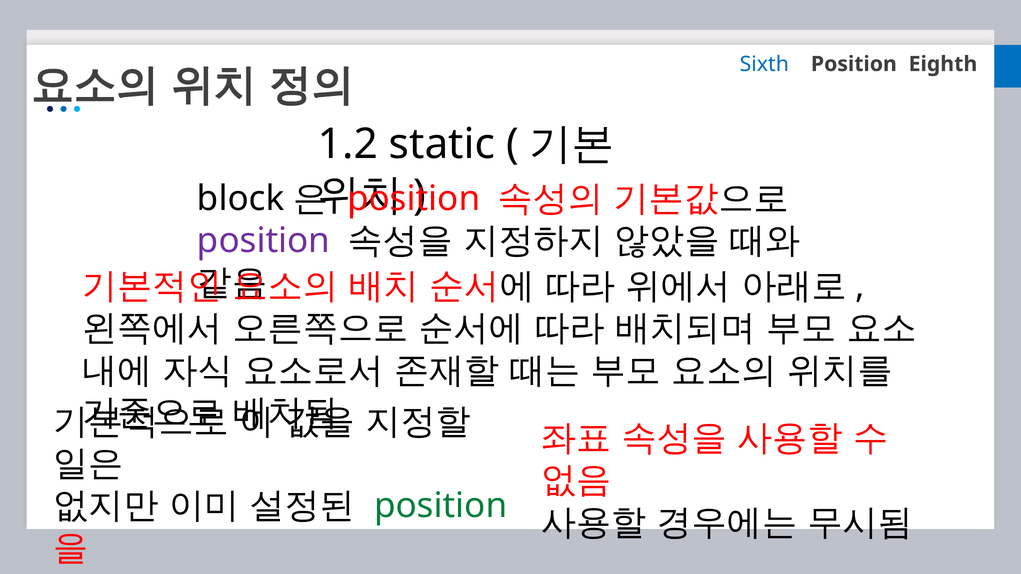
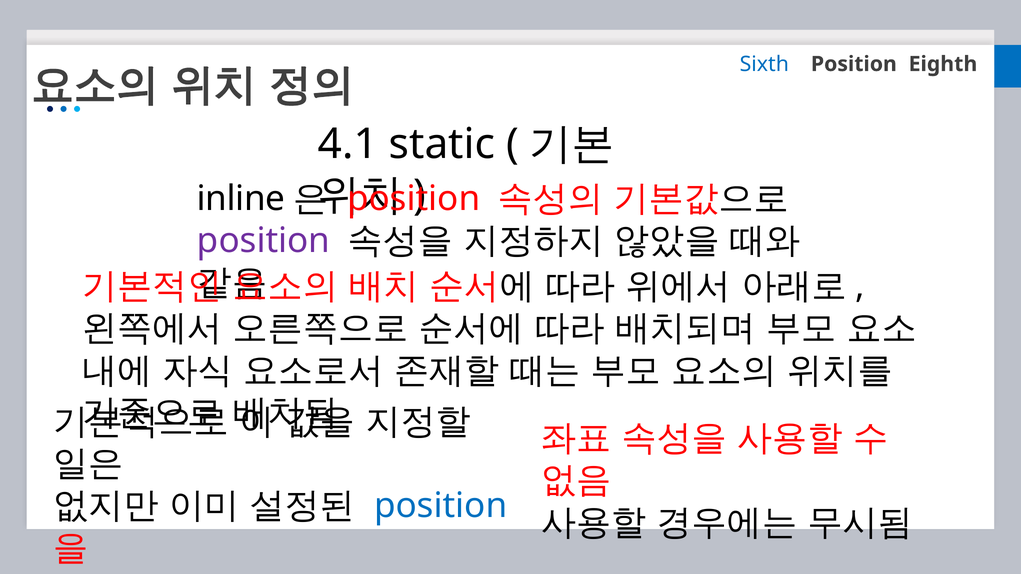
1.2: 1.2 -> 4.1
block: block -> inline
position at (441, 506) colour: green -> blue
